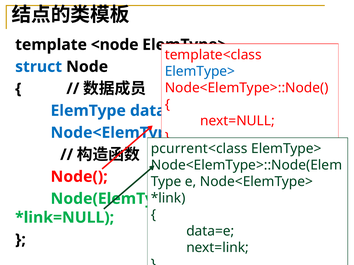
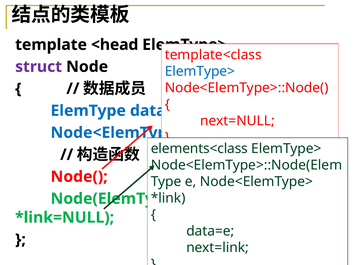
<node: <node -> <head
struct colour: blue -> purple
pcurrent<class: pcurrent<class -> elements<class
